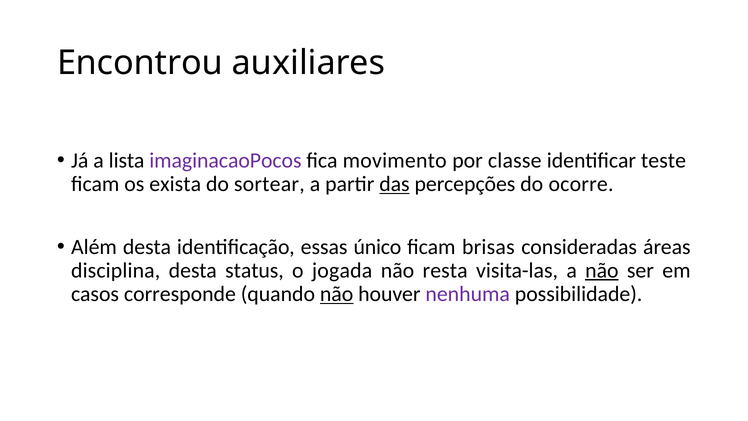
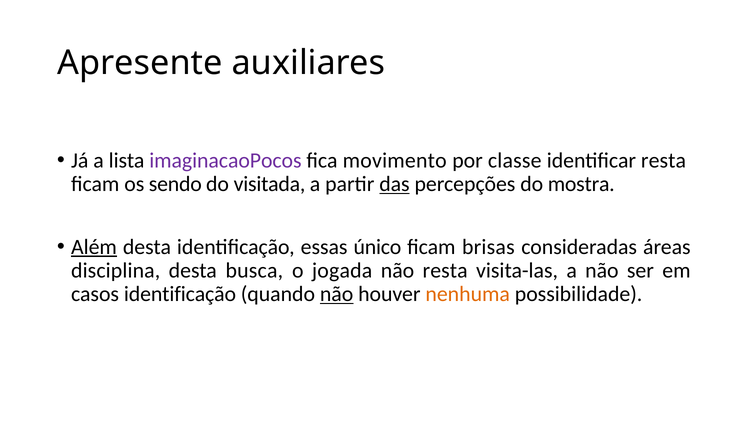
Encontrou: Encontrou -> Apresente
identificar teste: teste -> resta
exista: exista -> sendo
sortear: sortear -> visitada
ocorre: ocorre -> mostra
Além underline: none -> present
status: status -> busca
não at (602, 270) underline: present -> none
casos corresponde: corresponde -> identificação
nenhuma colour: purple -> orange
